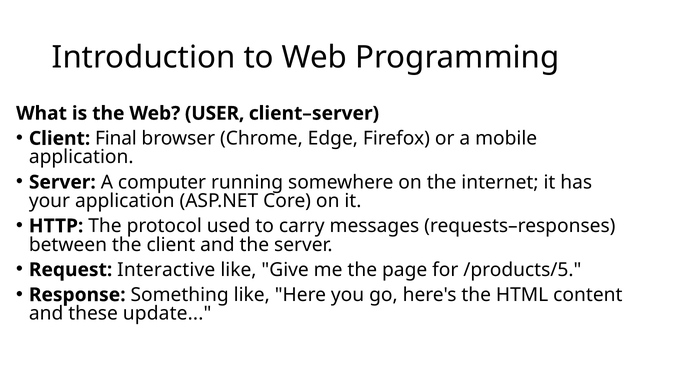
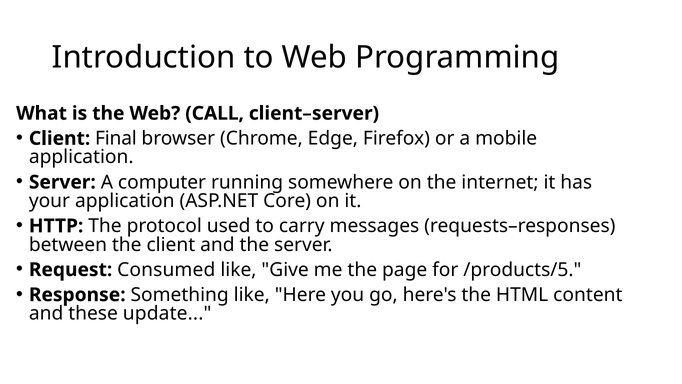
USER: USER -> CALL
Interactive: Interactive -> Consumed
